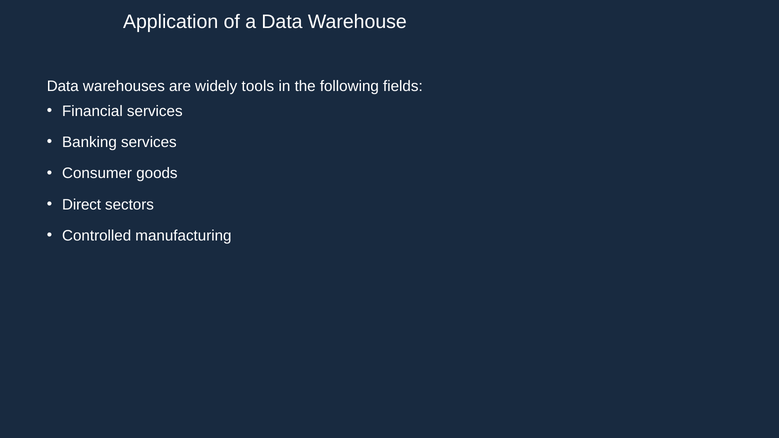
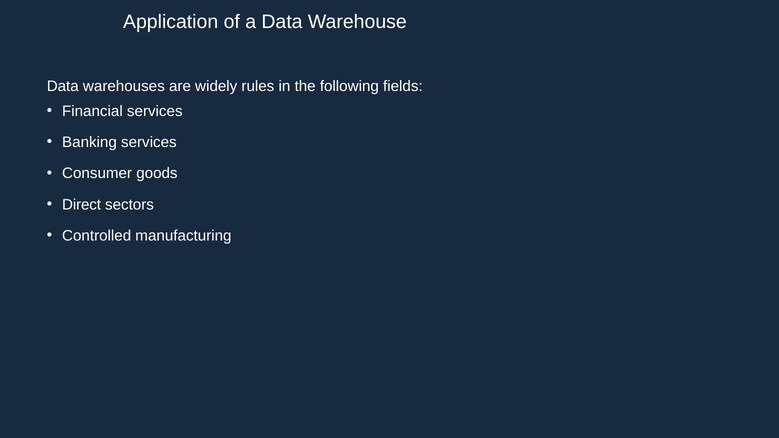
tools: tools -> rules
